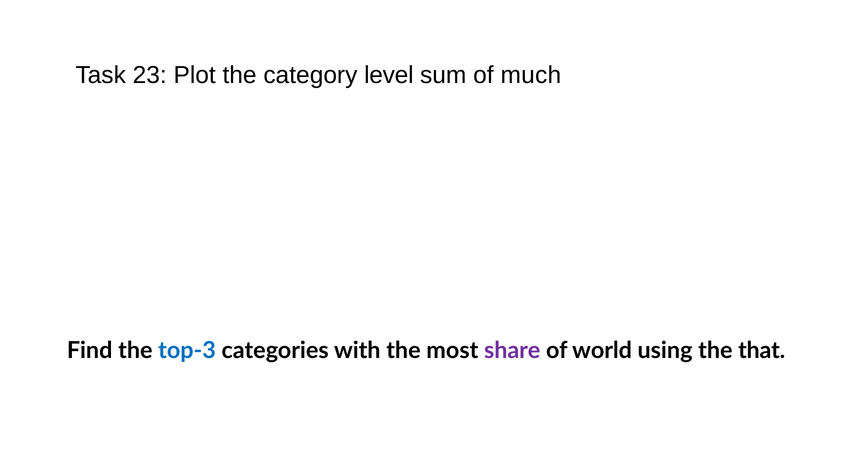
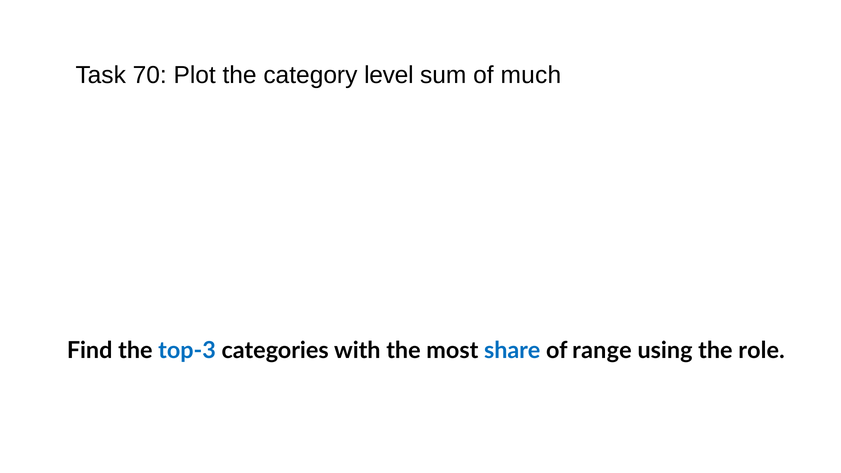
23: 23 -> 70
share colour: purple -> blue
world: world -> range
that: that -> role
